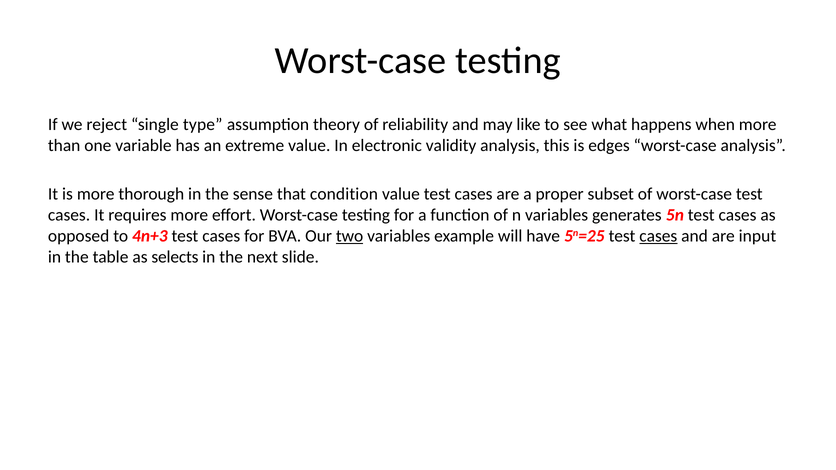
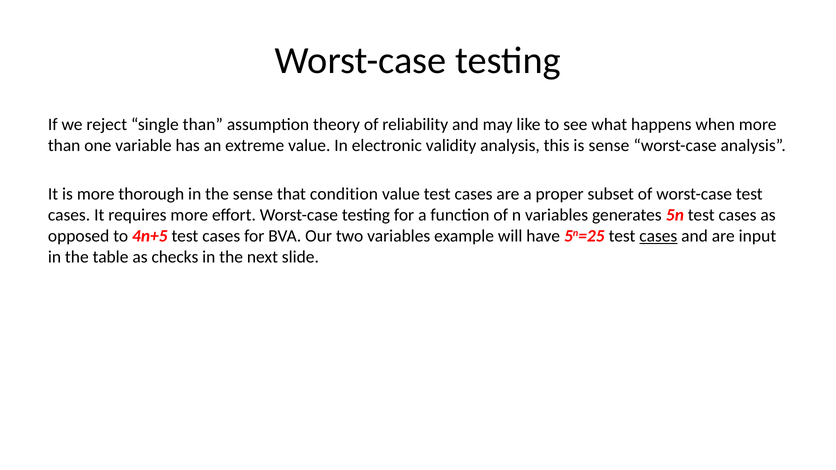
single type: type -> than
is edges: edges -> sense
4n+3: 4n+3 -> 4n+5
two underline: present -> none
selects: selects -> checks
